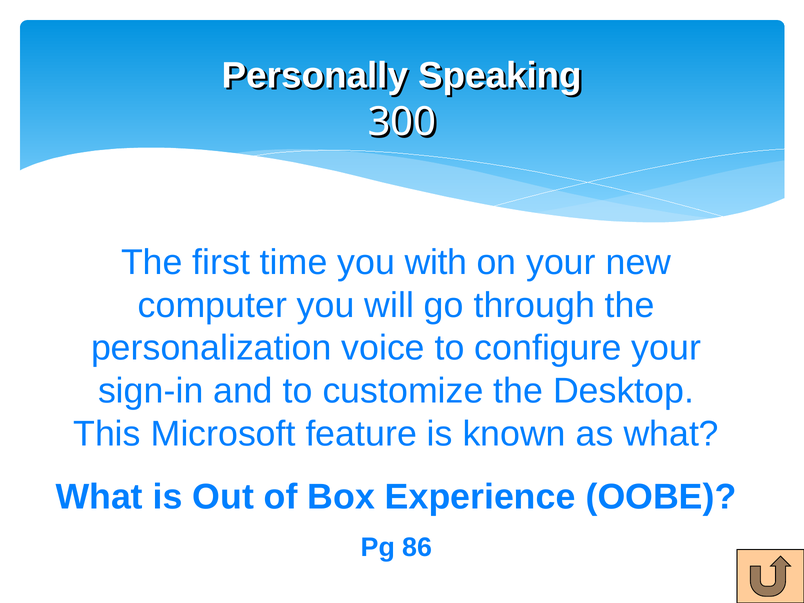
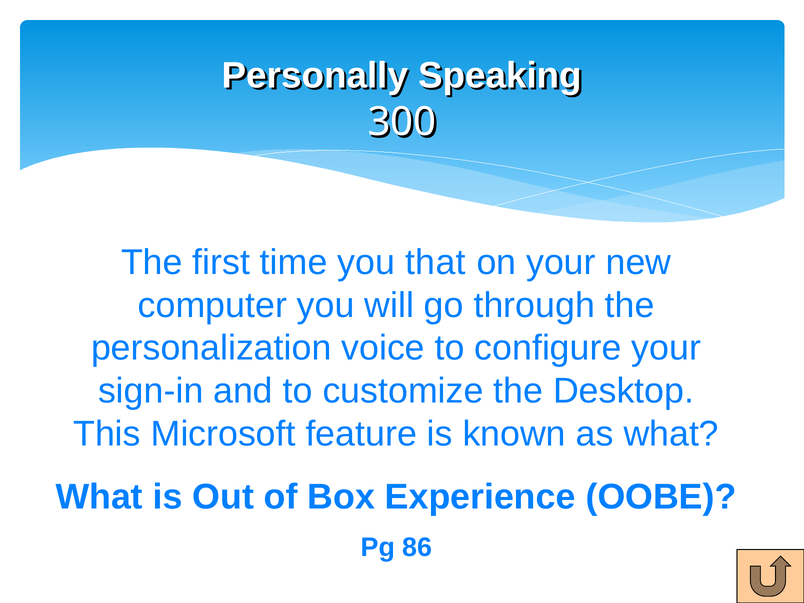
with: with -> that
